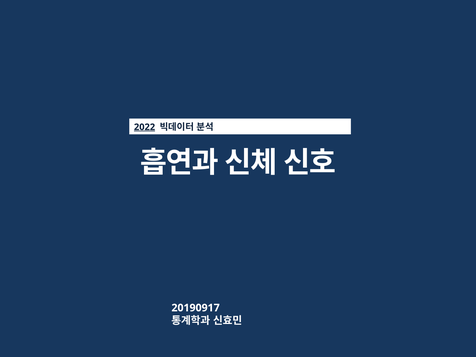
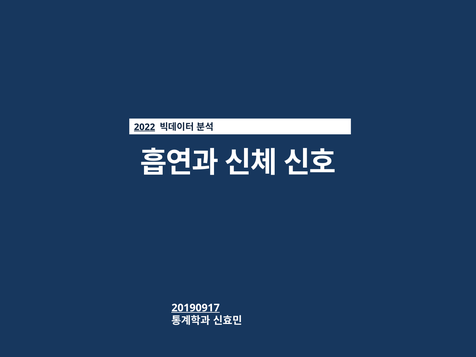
20190917 underline: none -> present
